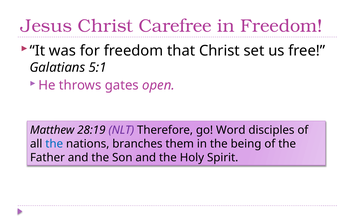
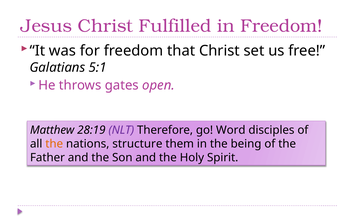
Carefree: Carefree -> Fulfilled
the at (54, 144) colour: blue -> orange
branches: branches -> structure
